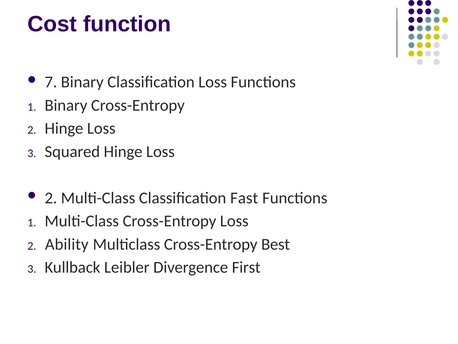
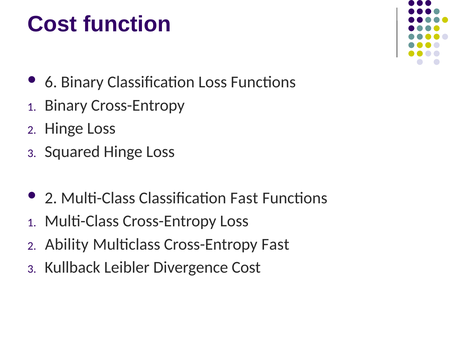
7: 7 -> 6
Cross-Entropy Best: Best -> Fast
Divergence First: First -> Cost
